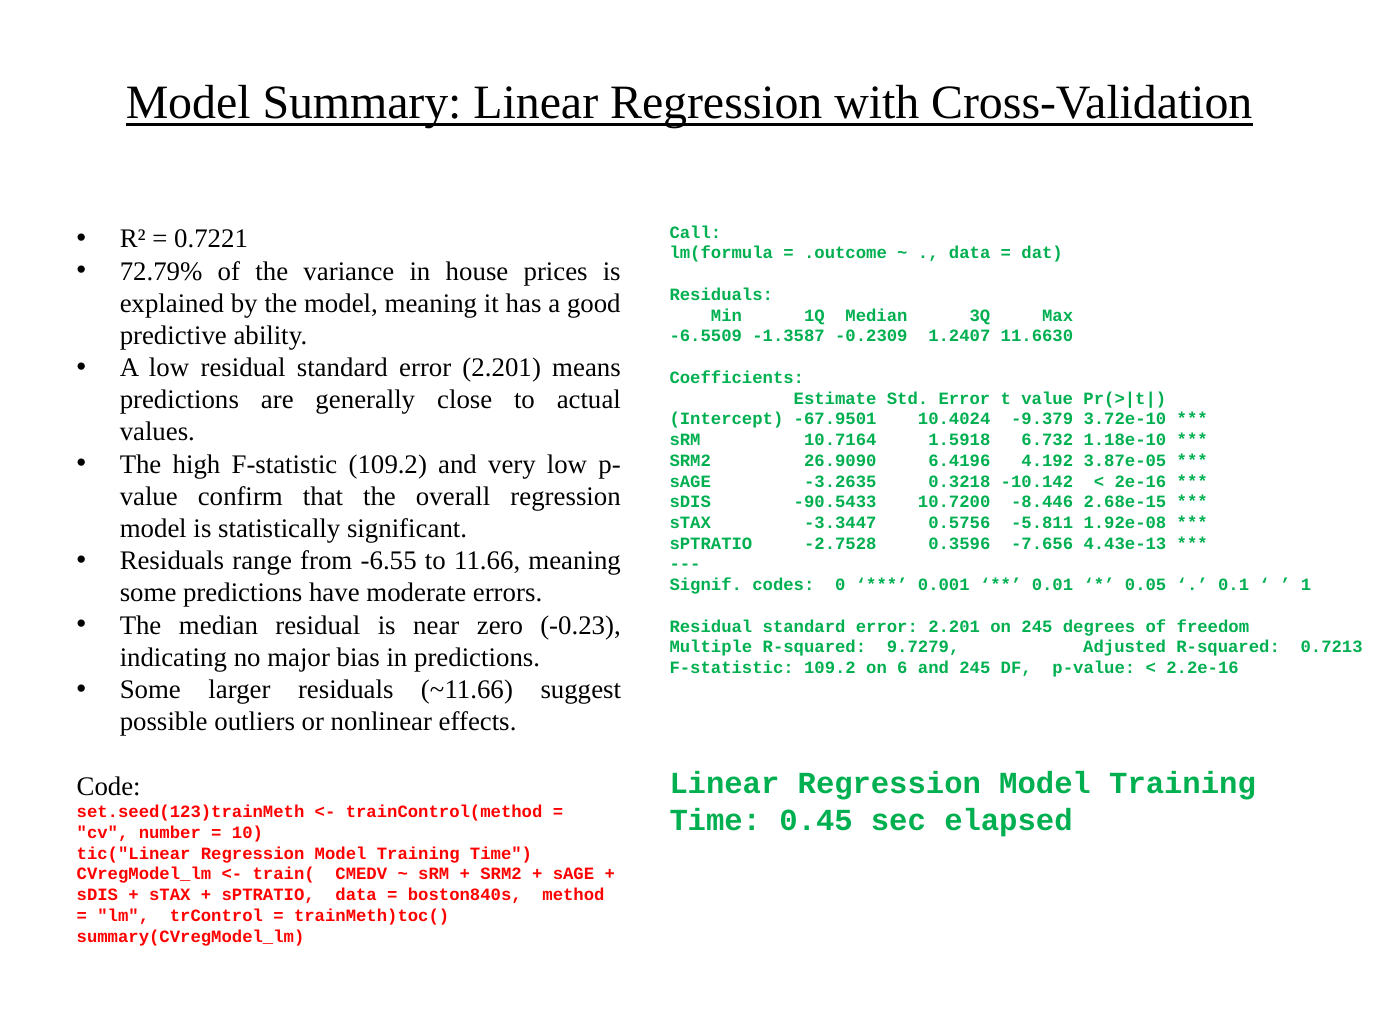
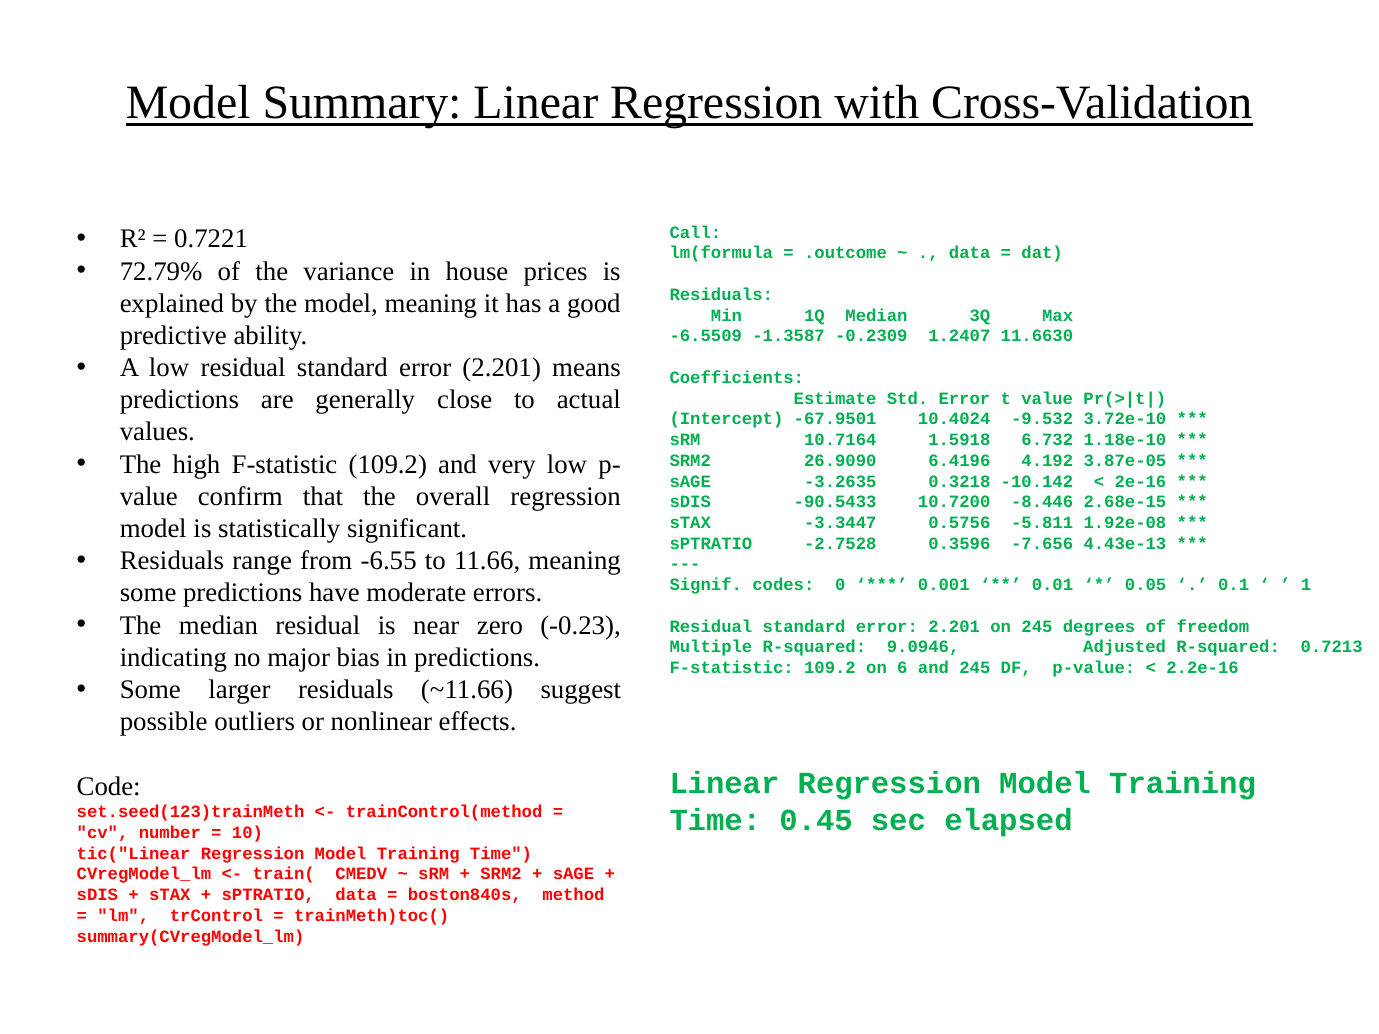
-9.379: -9.379 -> -9.532
9.7279: 9.7279 -> 9.0946
